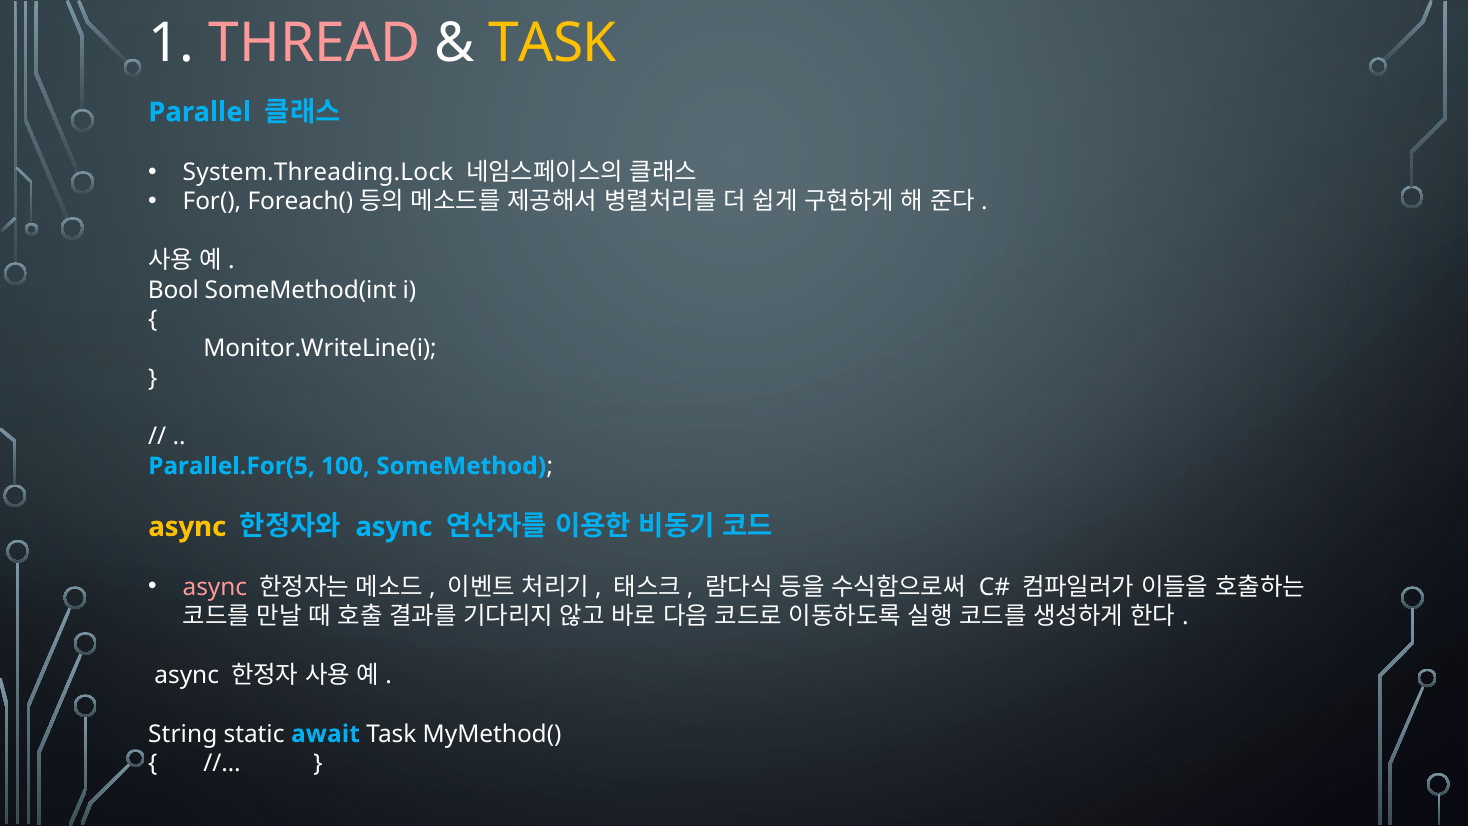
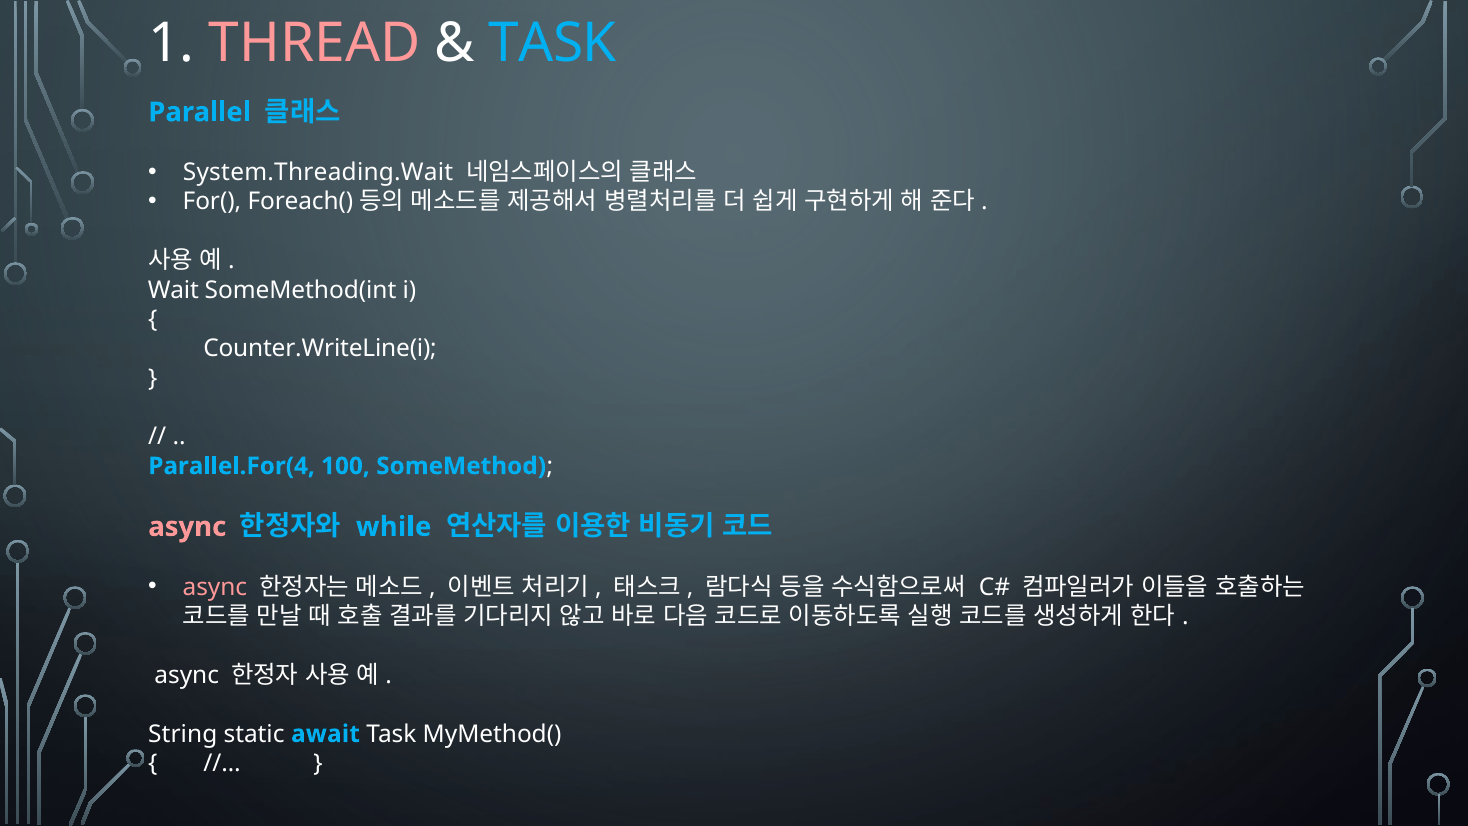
TASK at (553, 44) colour: yellow -> light blue
System.Threading.Lock: System.Threading.Lock -> System.Threading.Wait
Bool: Bool -> Wait
Monitor.WriteLine(i: Monitor.WriteLine(i -> Counter.WriteLine(i
Parallel.For(5: Parallel.For(5 -> Parallel.For(4
async at (187, 527) colour: yellow -> pink
async at (394, 527): async -> while
